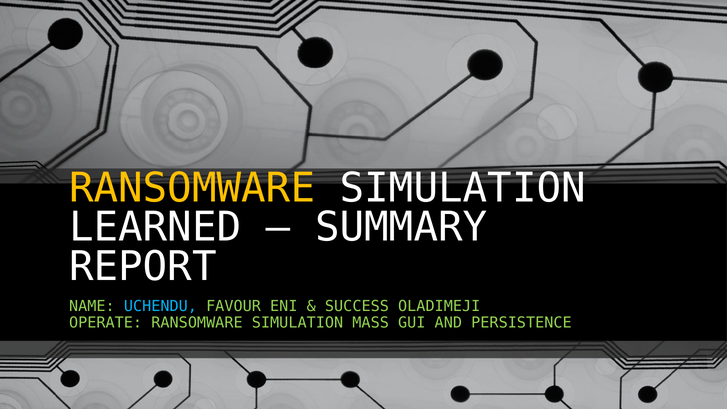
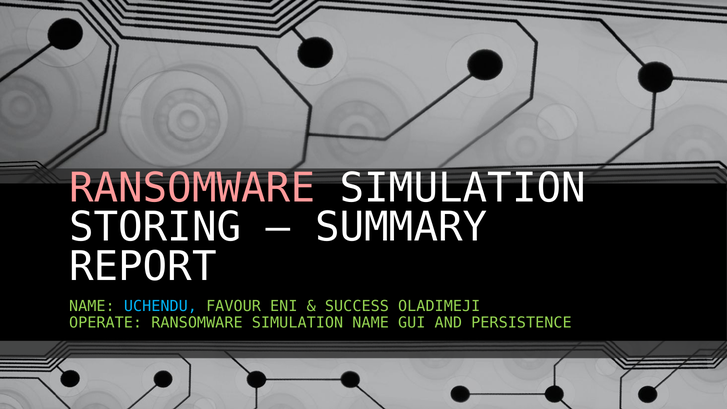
RANSOMWARE at (192, 188) colour: yellow -> pink
LEARNED: LEARNED -> STORING
SIMULATION MASS: MASS -> NAME
